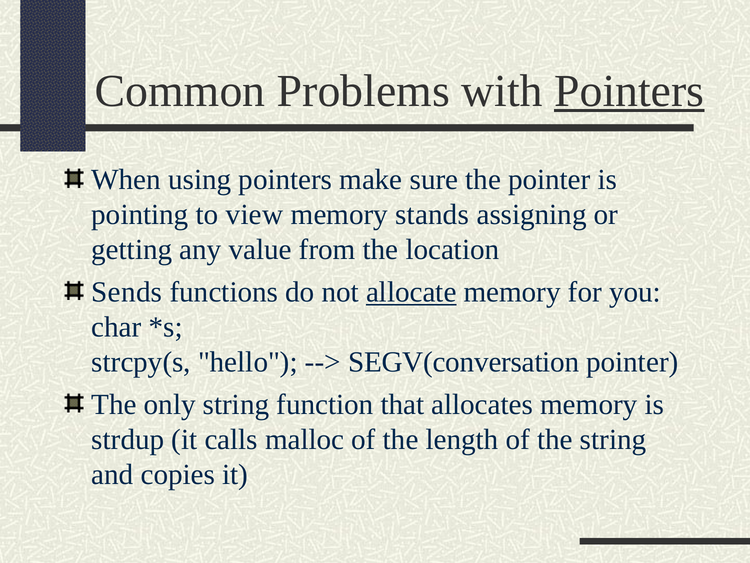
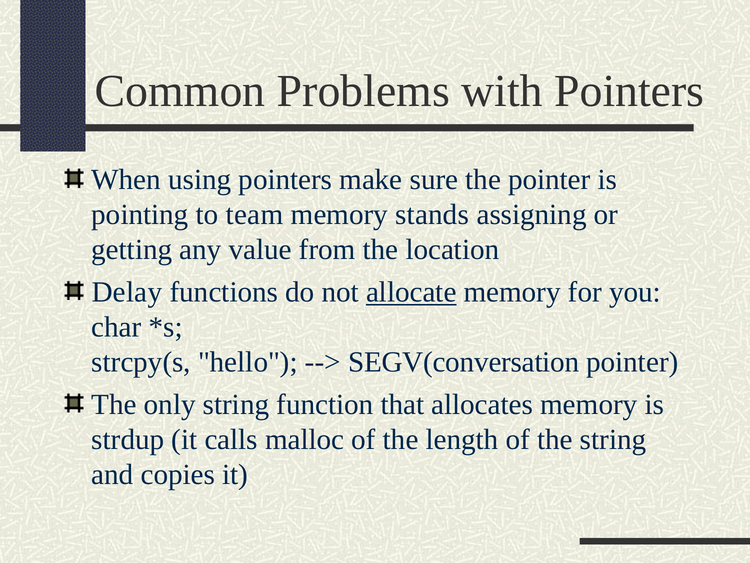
Pointers at (629, 91) underline: present -> none
view: view -> team
Sends: Sends -> Delay
